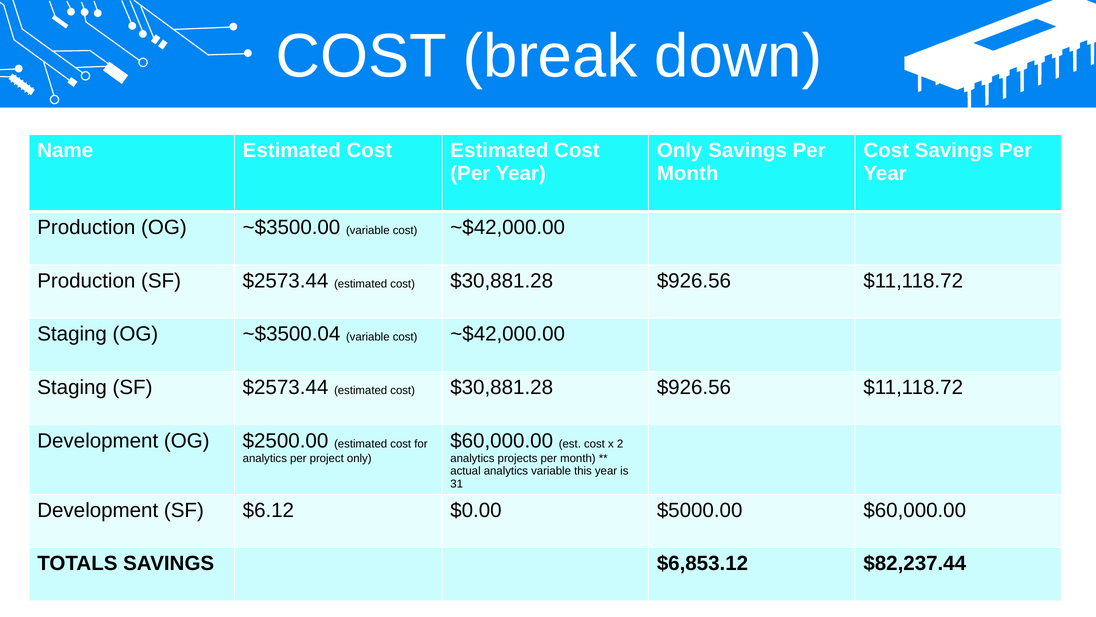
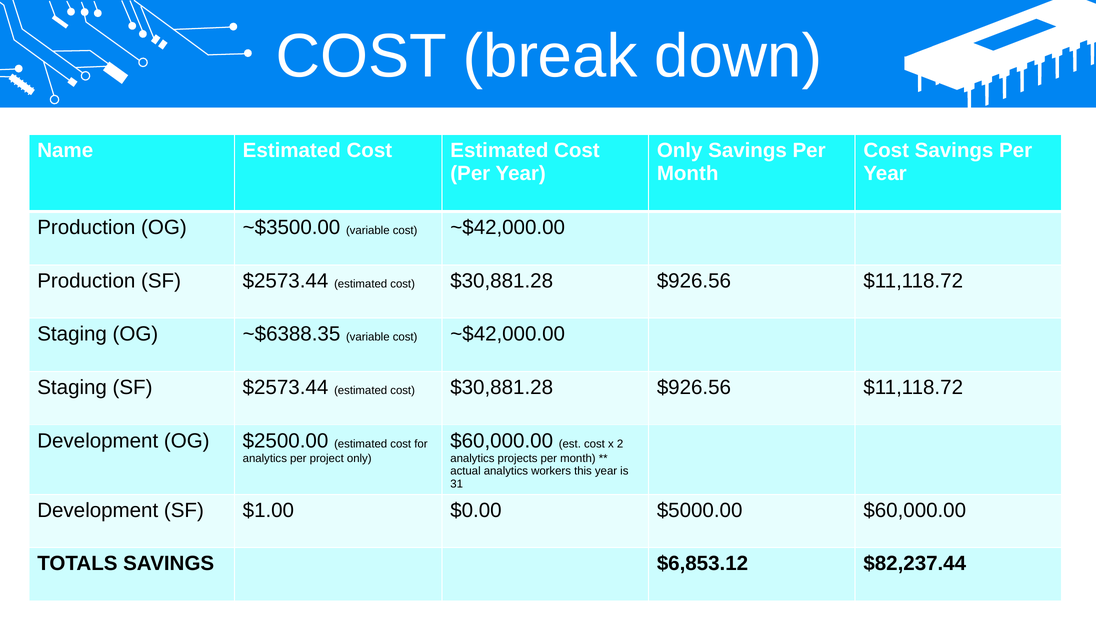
~$3500.04: ~$3500.04 -> ~$6388.35
analytics variable: variable -> workers
$6.12: $6.12 -> $1.00
